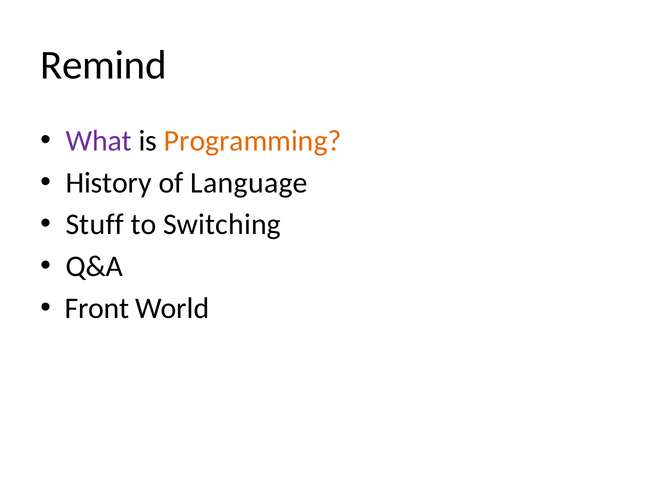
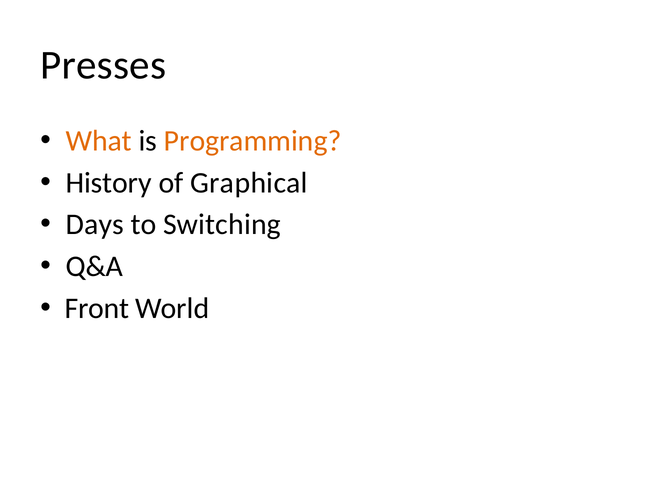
Remind: Remind -> Presses
What colour: purple -> orange
Language: Language -> Graphical
Stuff: Stuff -> Days
